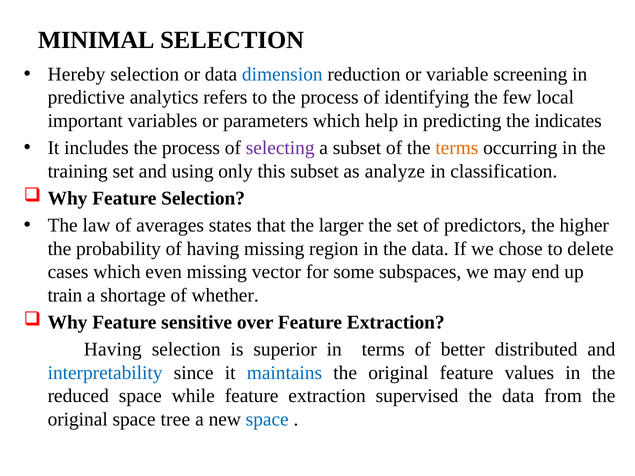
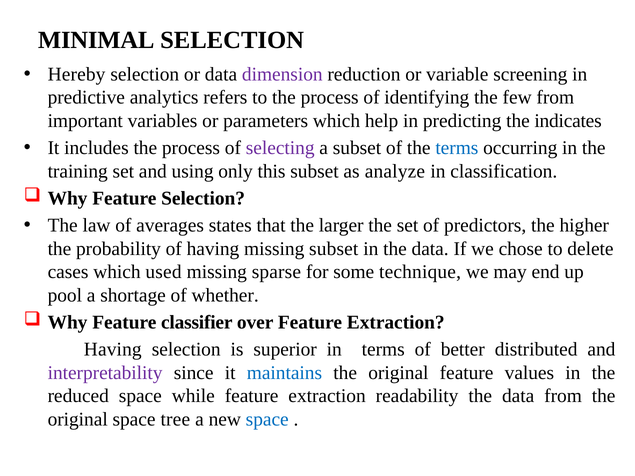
dimension colour: blue -> purple
few local: local -> from
terms at (457, 148) colour: orange -> blue
missing region: region -> subset
even: even -> used
vector: vector -> sparse
subspaces: subspaces -> technique
train: train -> pool
sensitive: sensitive -> classifier
interpretability colour: blue -> purple
supervised: supervised -> readability
